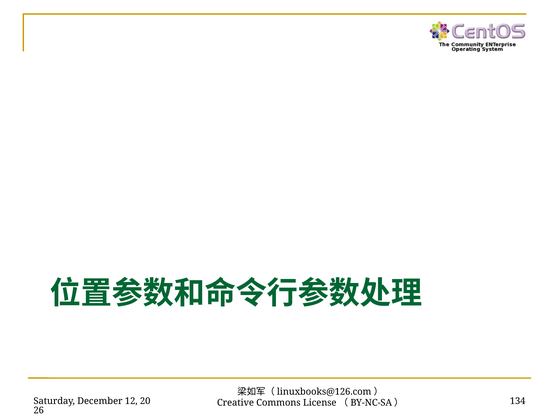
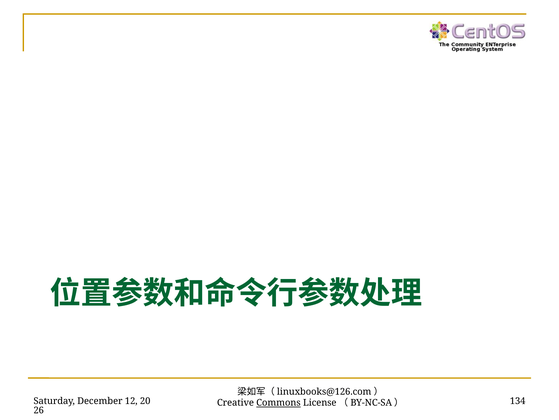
Commons underline: none -> present
